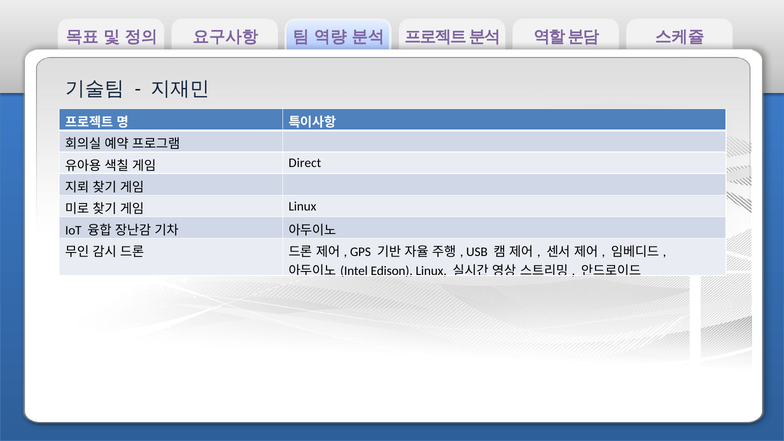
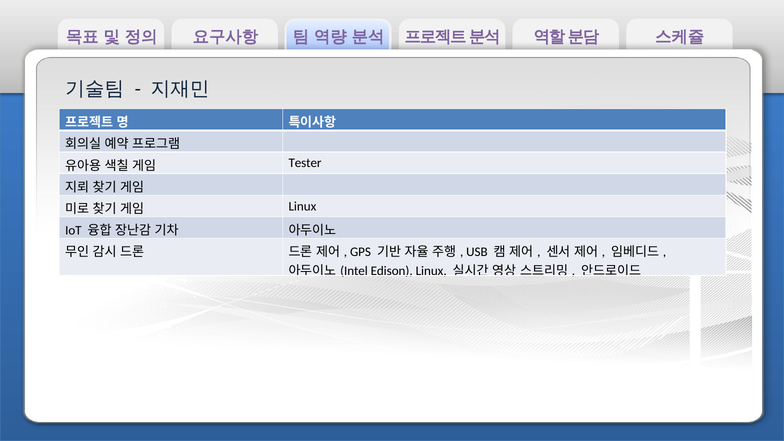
Direct: Direct -> Tester
